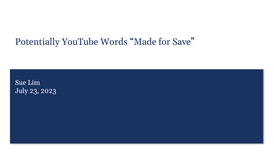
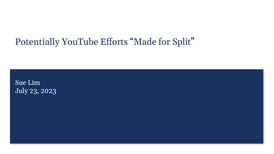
Words: Words -> Efforts
Save: Save -> Split
